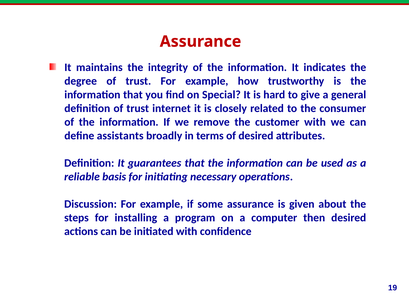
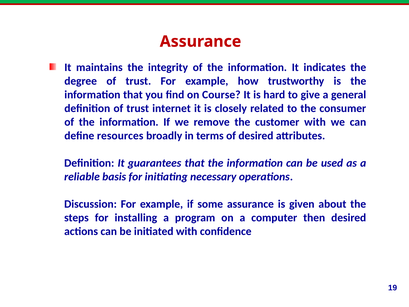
Special: Special -> Course
assistants: assistants -> resources
